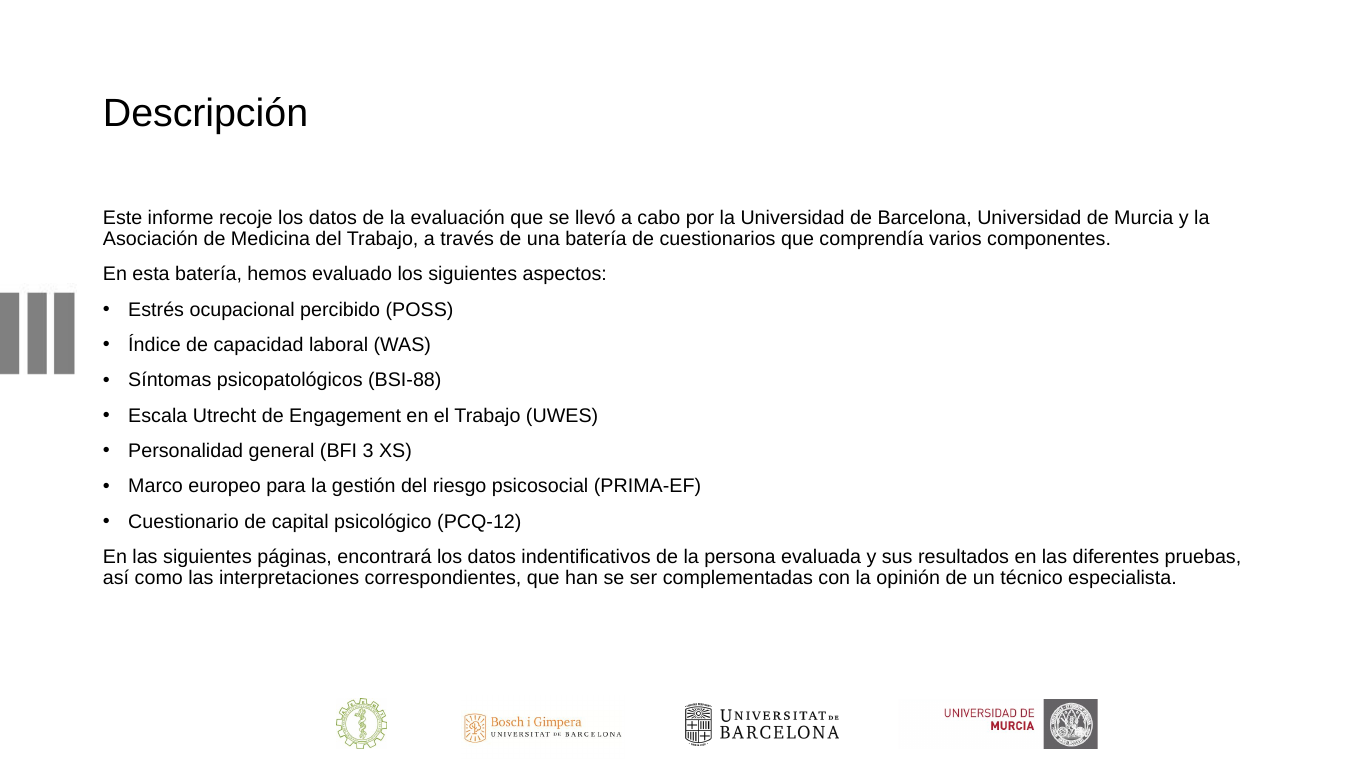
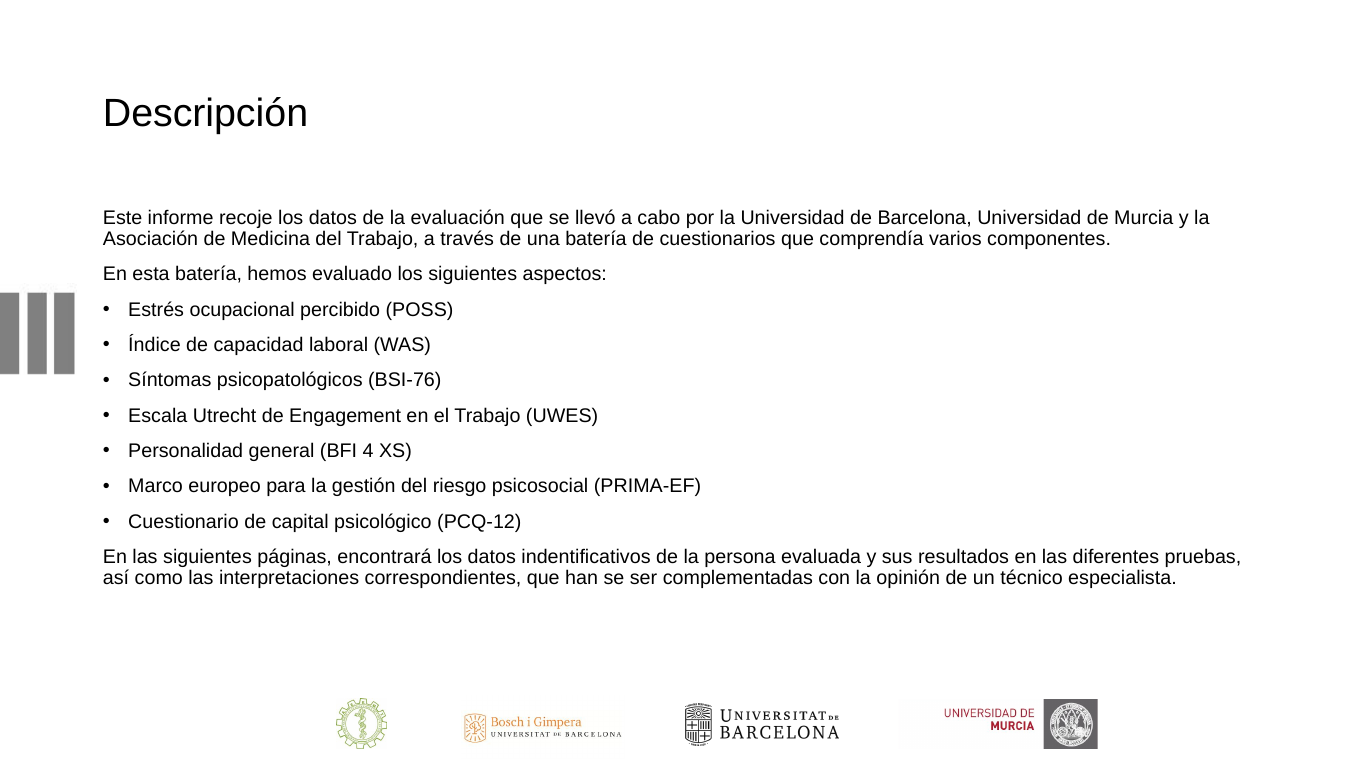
BSI-88: BSI-88 -> BSI-76
3: 3 -> 4
